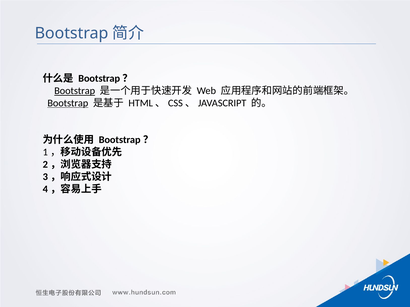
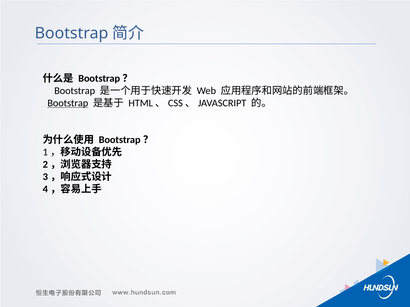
Bootstrap at (75, 91) underline: present -> none
